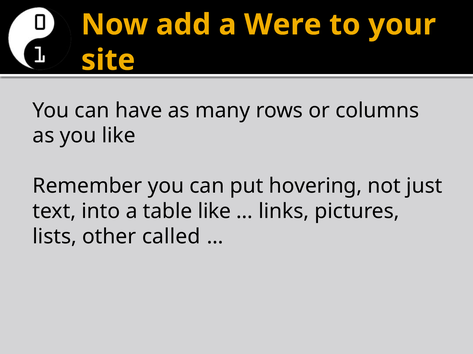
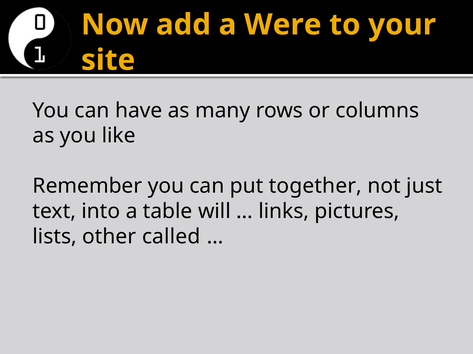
hovering: hovering -> together
table like: like -> will
